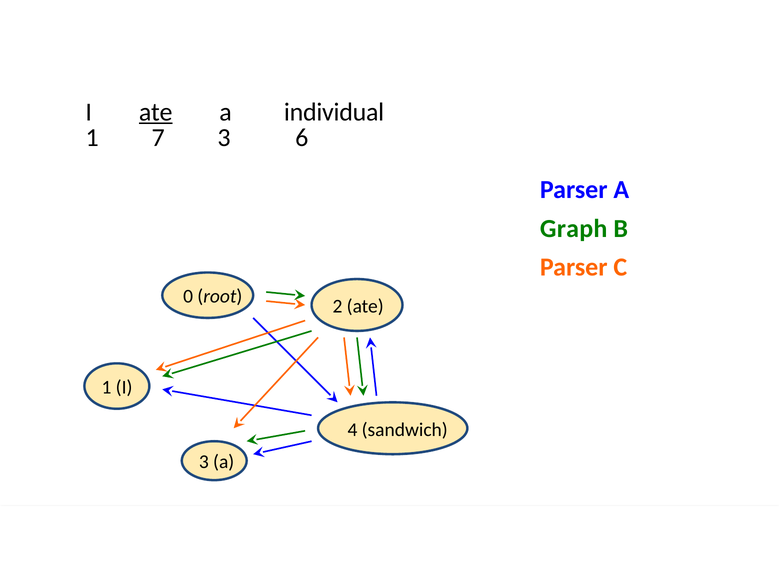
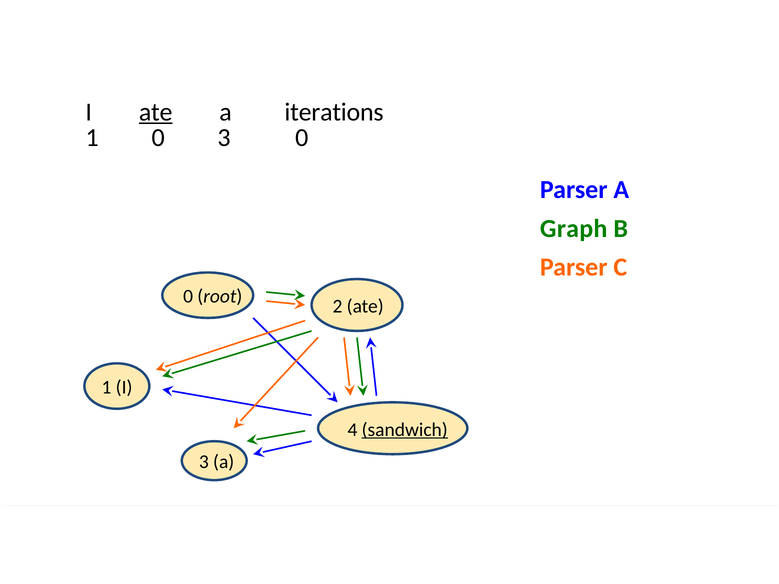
individual: individual -> iterations
1 7: 7 -> 0
3 6: 6 -> 0
sandwich underline: none -> present
